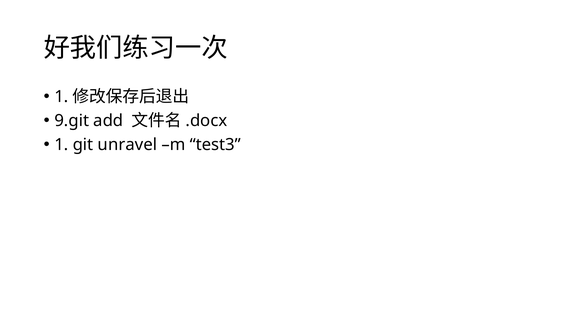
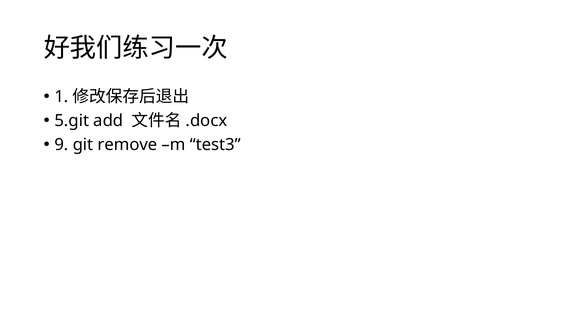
9.git: 9.git -> 5.git
1 at (61, 145): 1 -> 9
unravel: unravel -> remove
